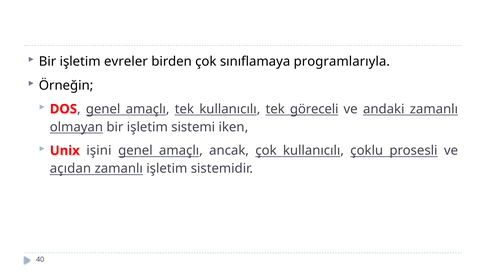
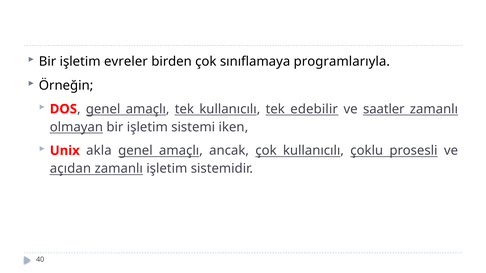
göreceli: göreceli -> edebilir
andaki: andaki -> saatler
işini: işini -> akla
